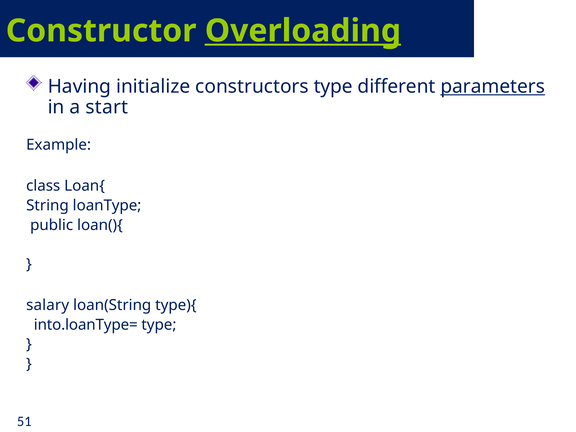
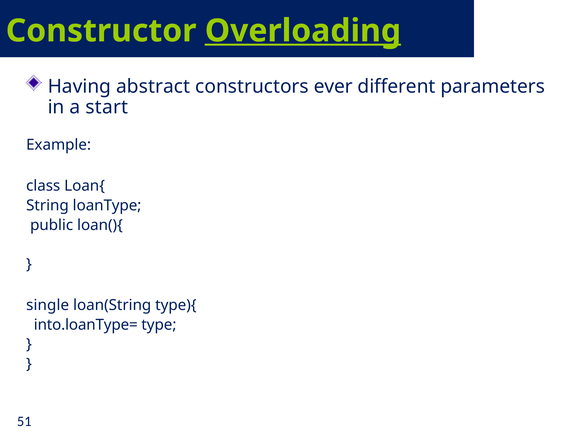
initialize: initialize -> abstract
constructors type: type -> ever
parameters underline: present -> none
salary: salary -> single
